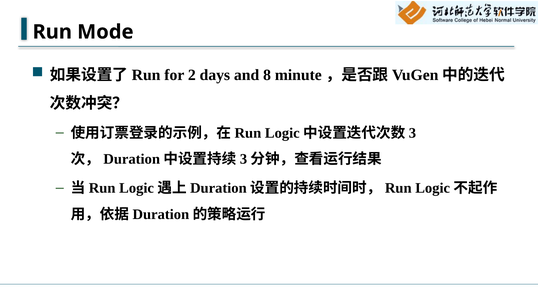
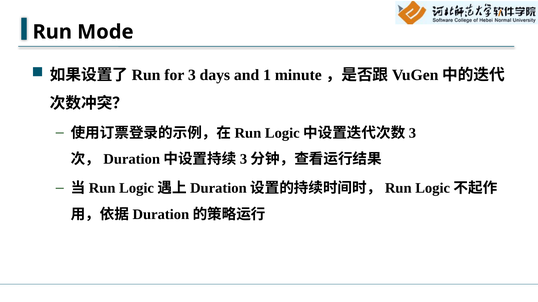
2: 2 -> 3
8: 8 -> 1
